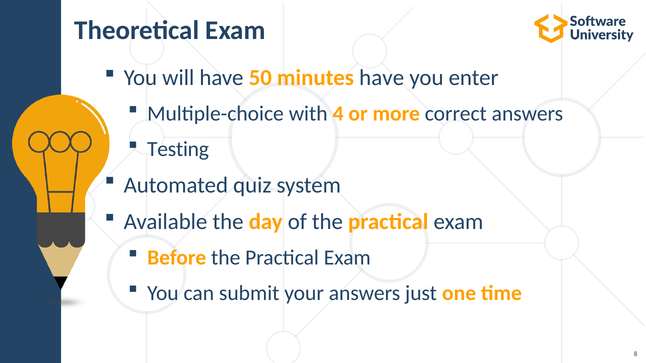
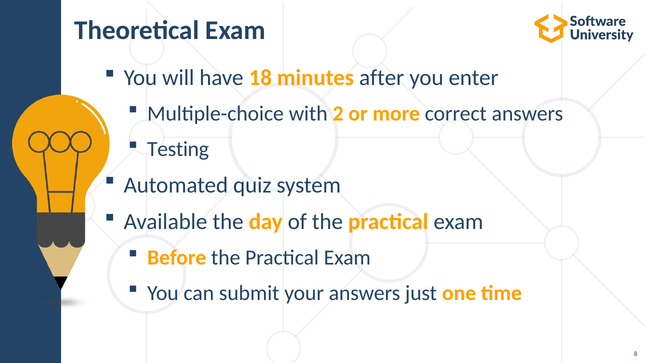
50: 50 -> 18
minutes have: have -> after
4: 4 -> 2
